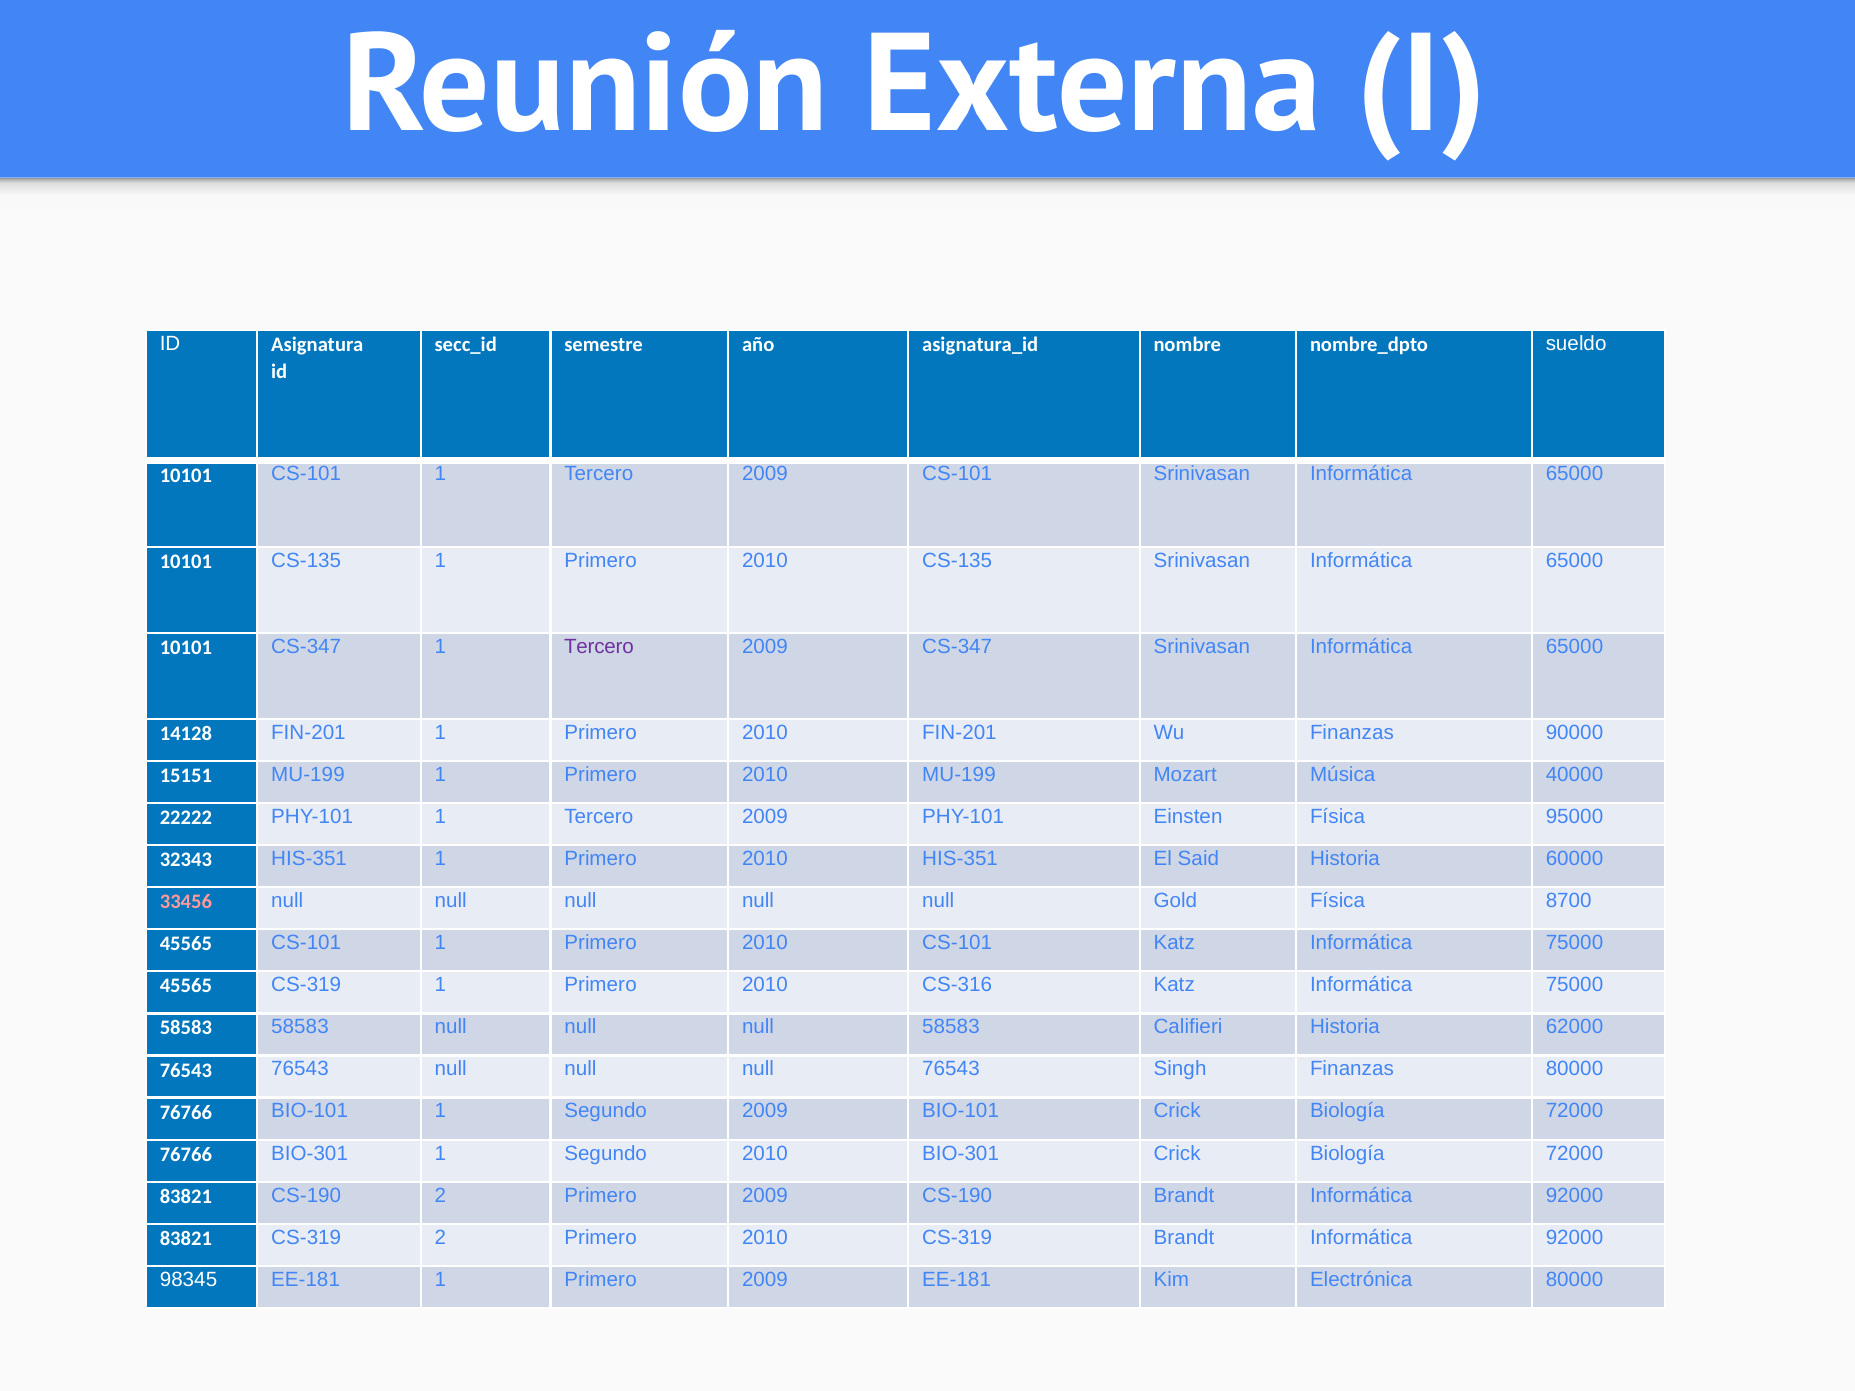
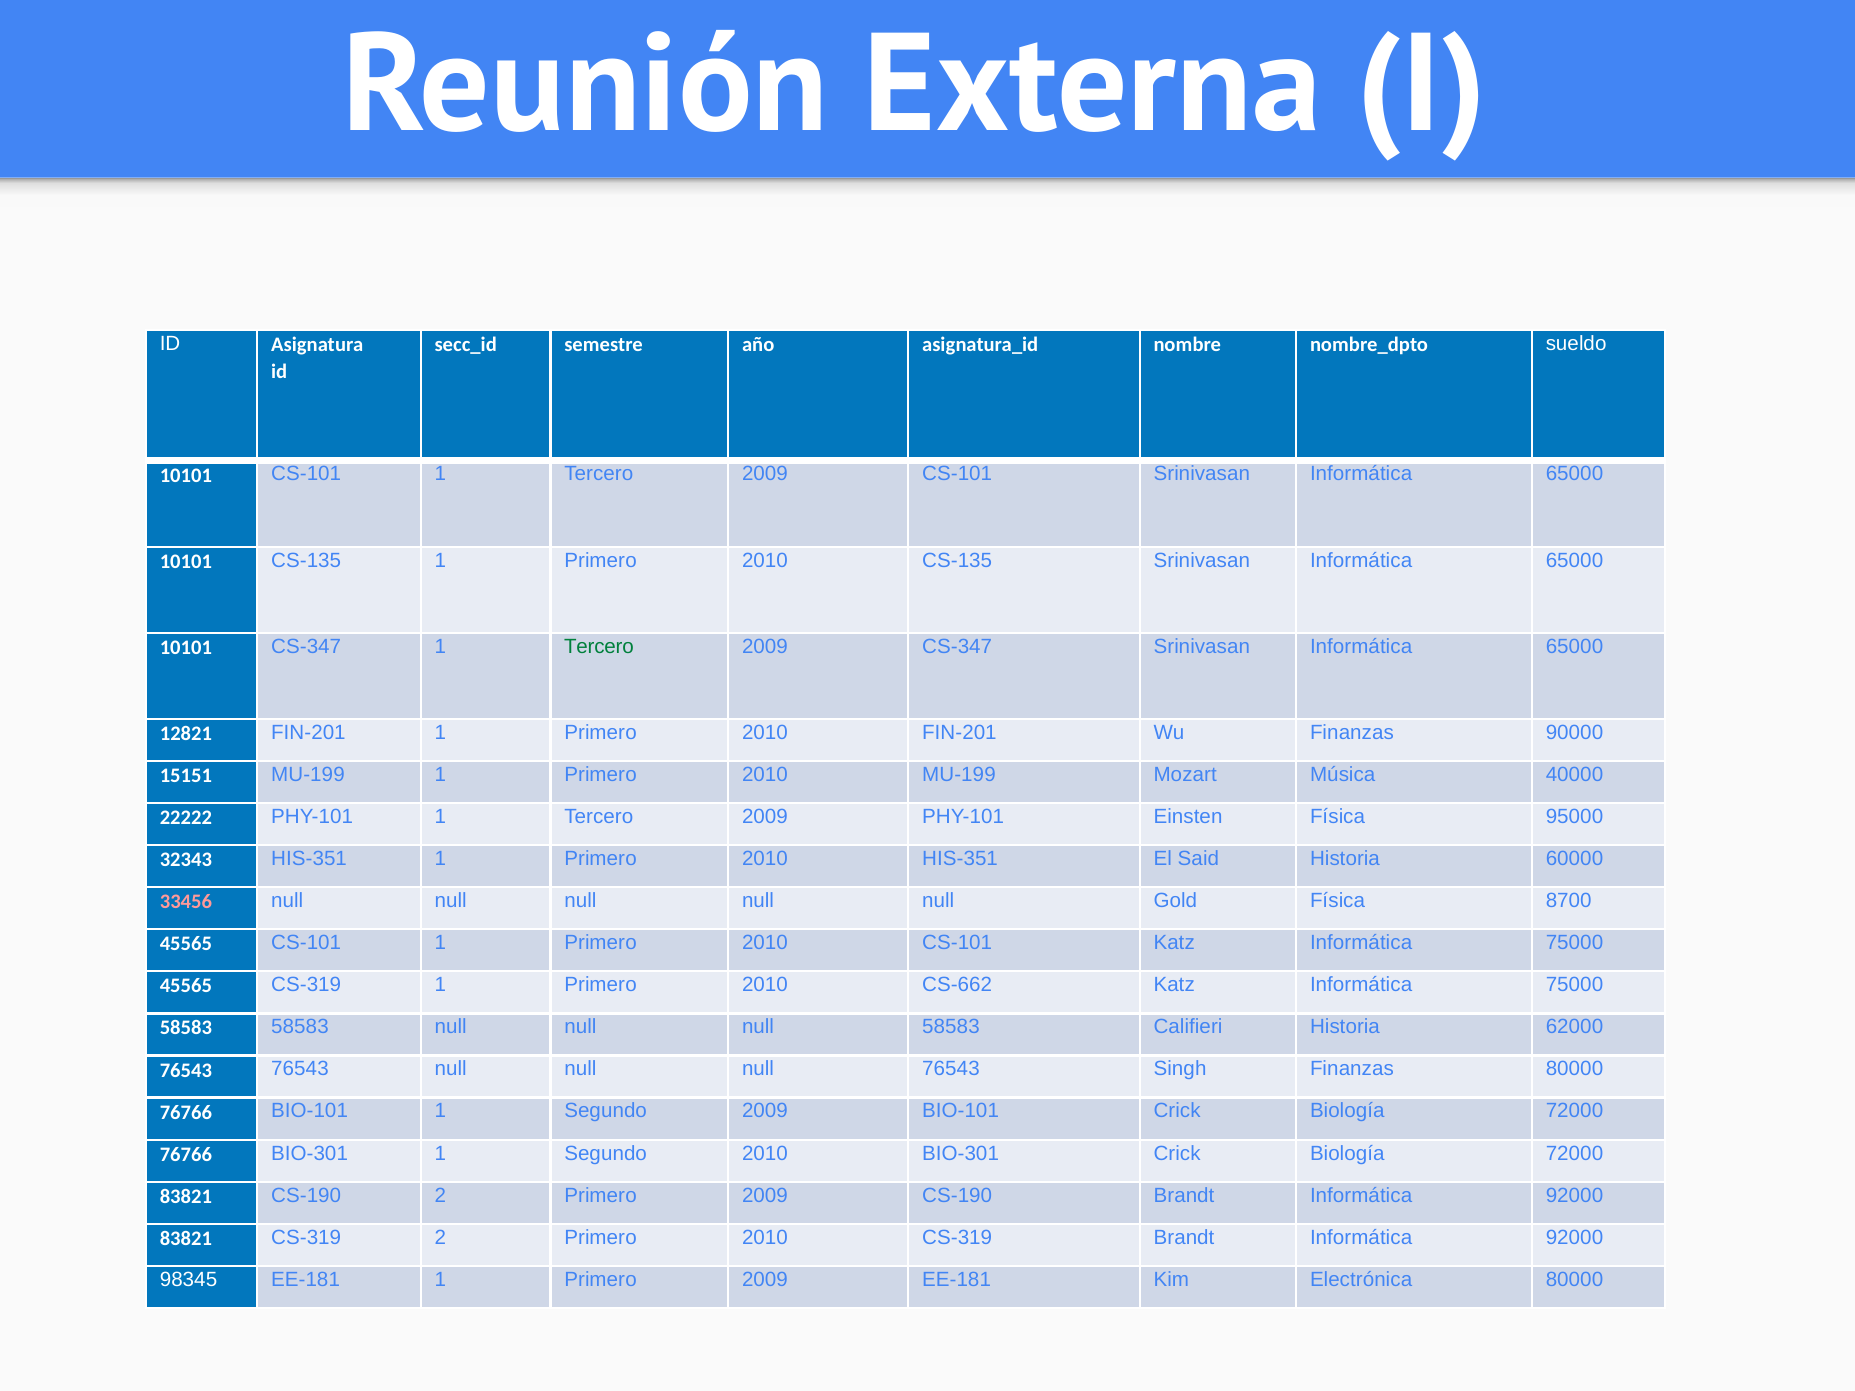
Tercero at (599, 647) colour: purple -> green
14128: 14128 -> 12821
CS-316: CS-316 -> CS-662
